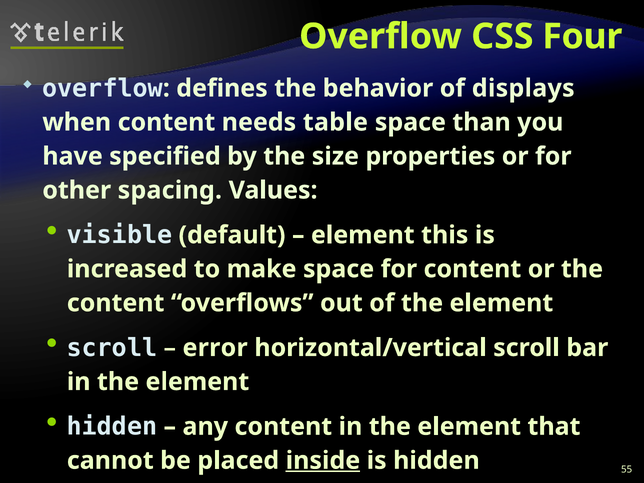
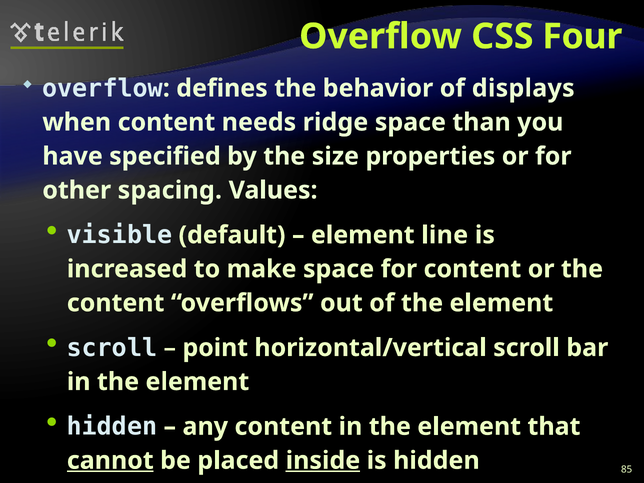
table: table -> ridge
this: this -> line
error: error -> point
cannot underline: none -> present
55: 55 -> 85
